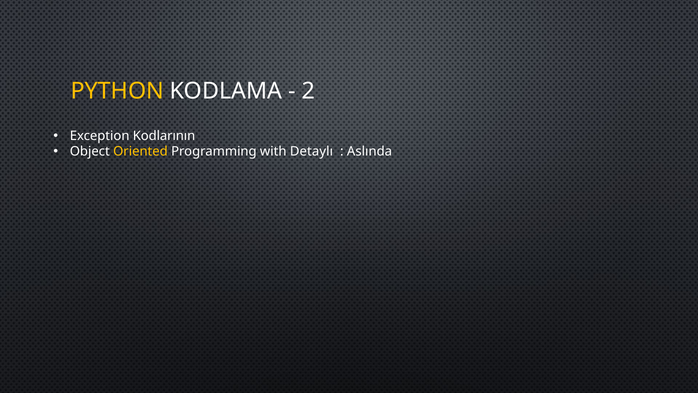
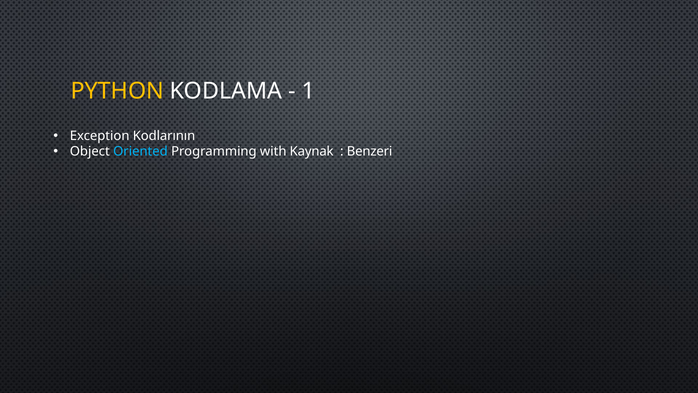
2: 2 -> 1
Oriented colour: yellow -> light blue
Detaylı: Detaylı -> Kaynak
Aslında: Aslında -> Benzeri
